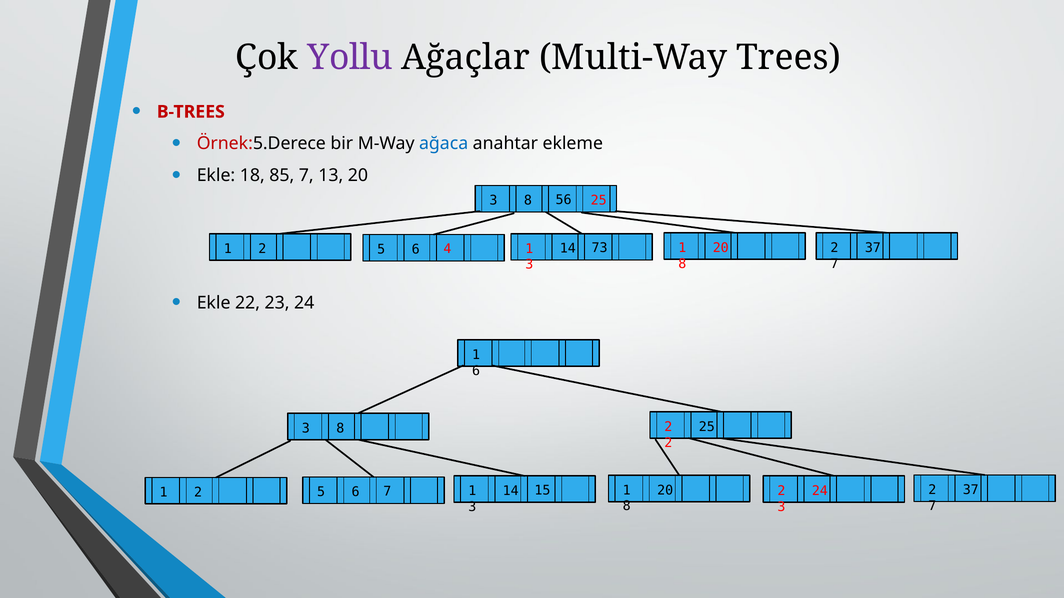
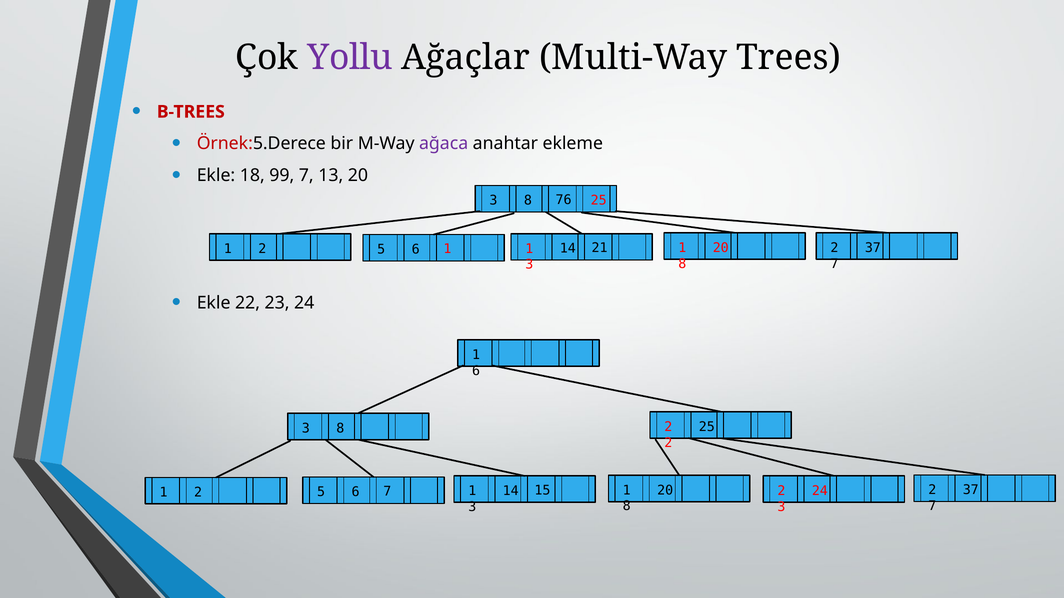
ağaca colour: blue -> purple
85: 85 -> 99
56: 56 -> 76
73: 73 -> 21
6 4: 4 -> 1
